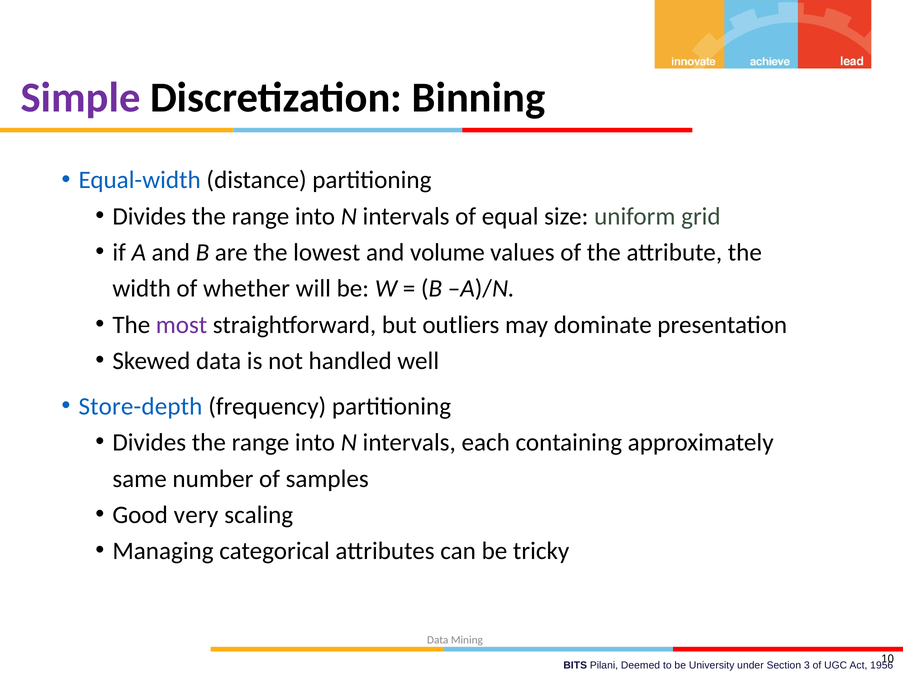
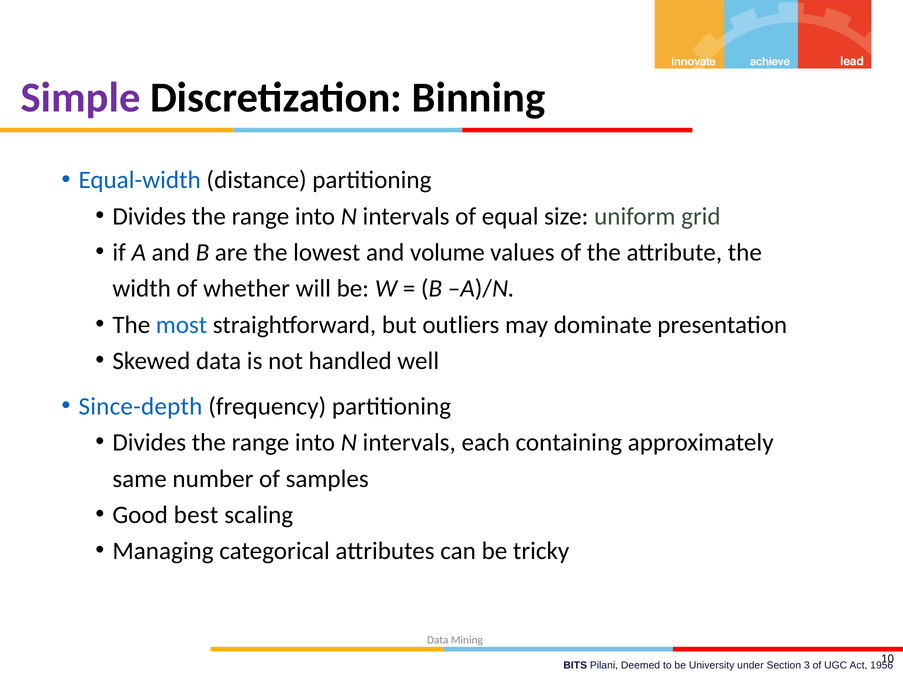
most colour: purple -> blue
Store-depth: Store-depth -> Since-depth
very: very -> best
